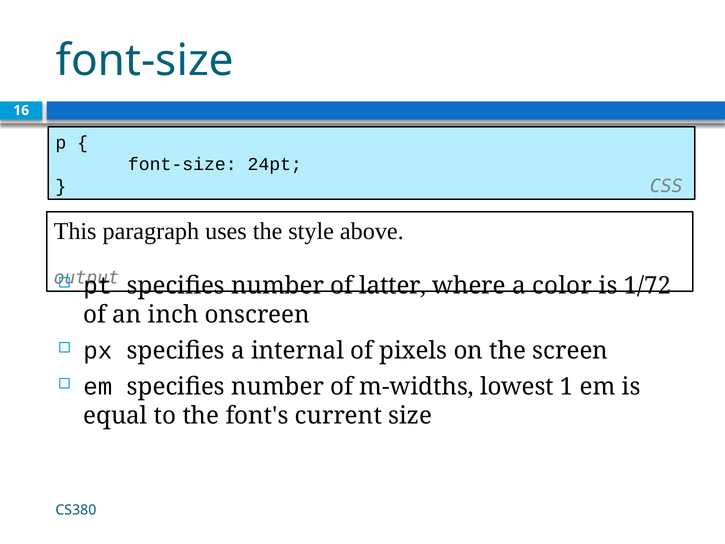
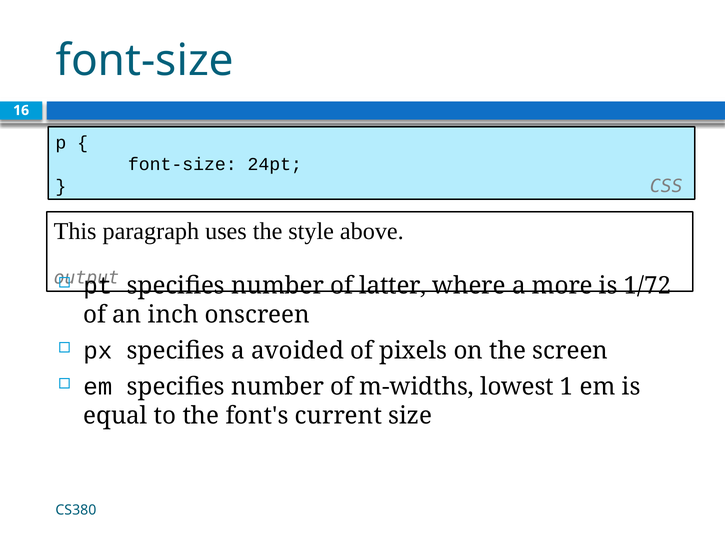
color: color -> more
internal: internal -> avoided
